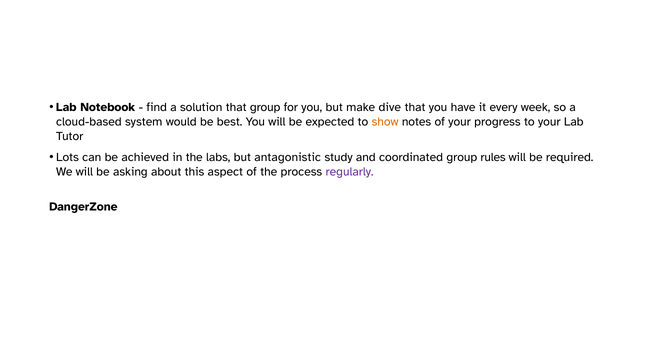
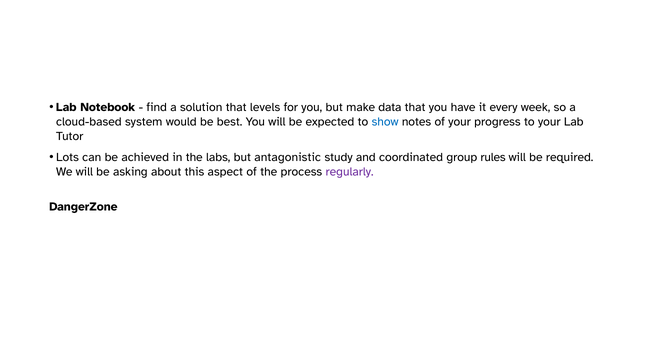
that group: group -> levels
dive: dive -> data
show colour: orange -> blue
